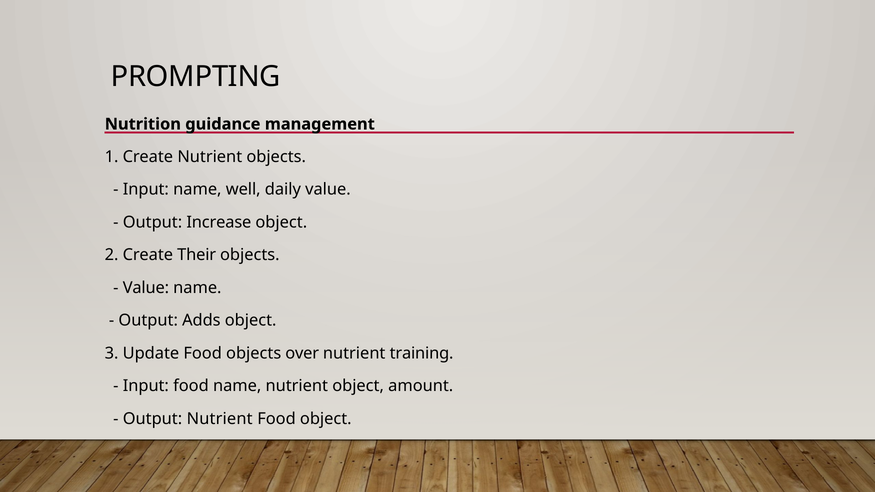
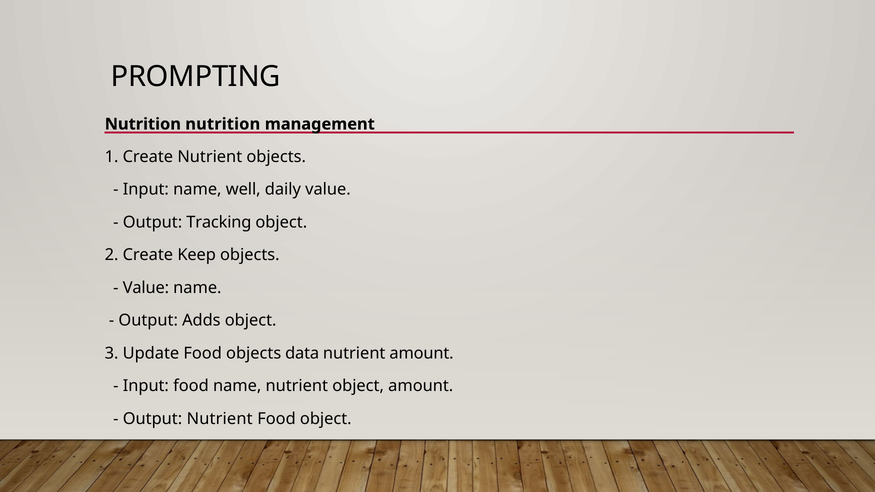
Nutrition guidance: guidance -> nutrition
Increase: Increase -> Tracking
Their: Their -> Keep
over: over -> data
nutrient training: training -> amount
